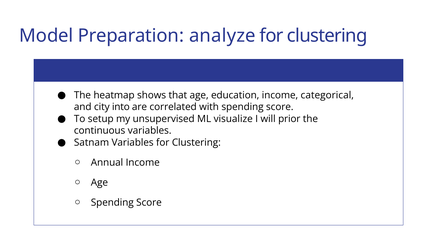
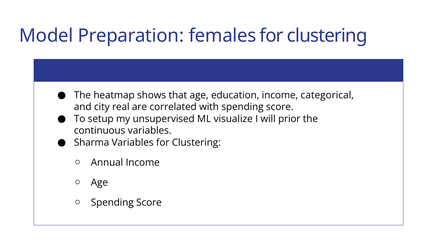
analyze: analyze -> females
into: into -> real
Satnam: Satnam -> Sharma
